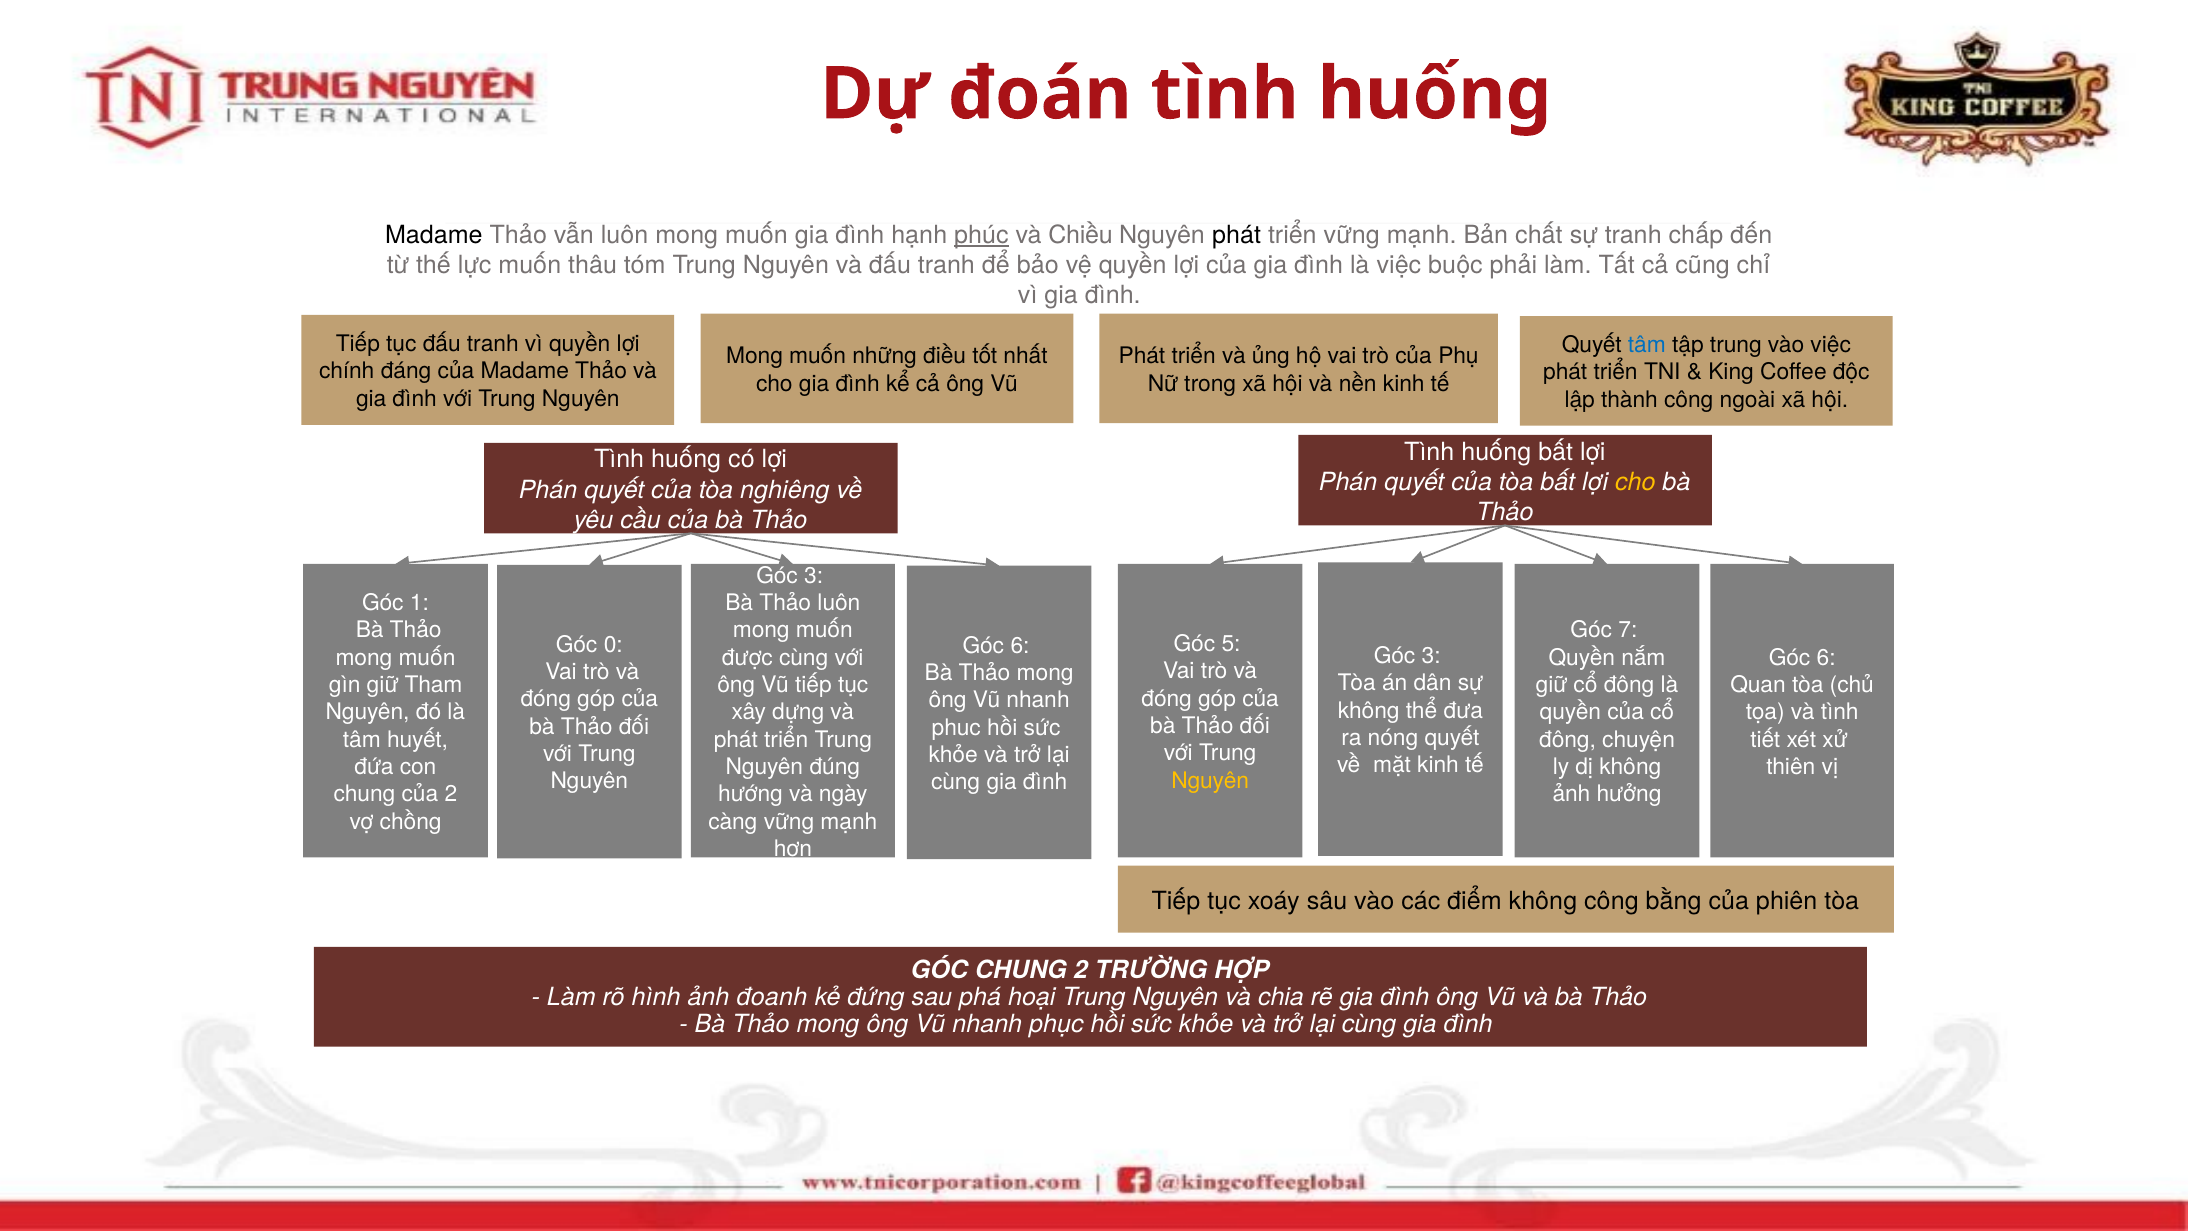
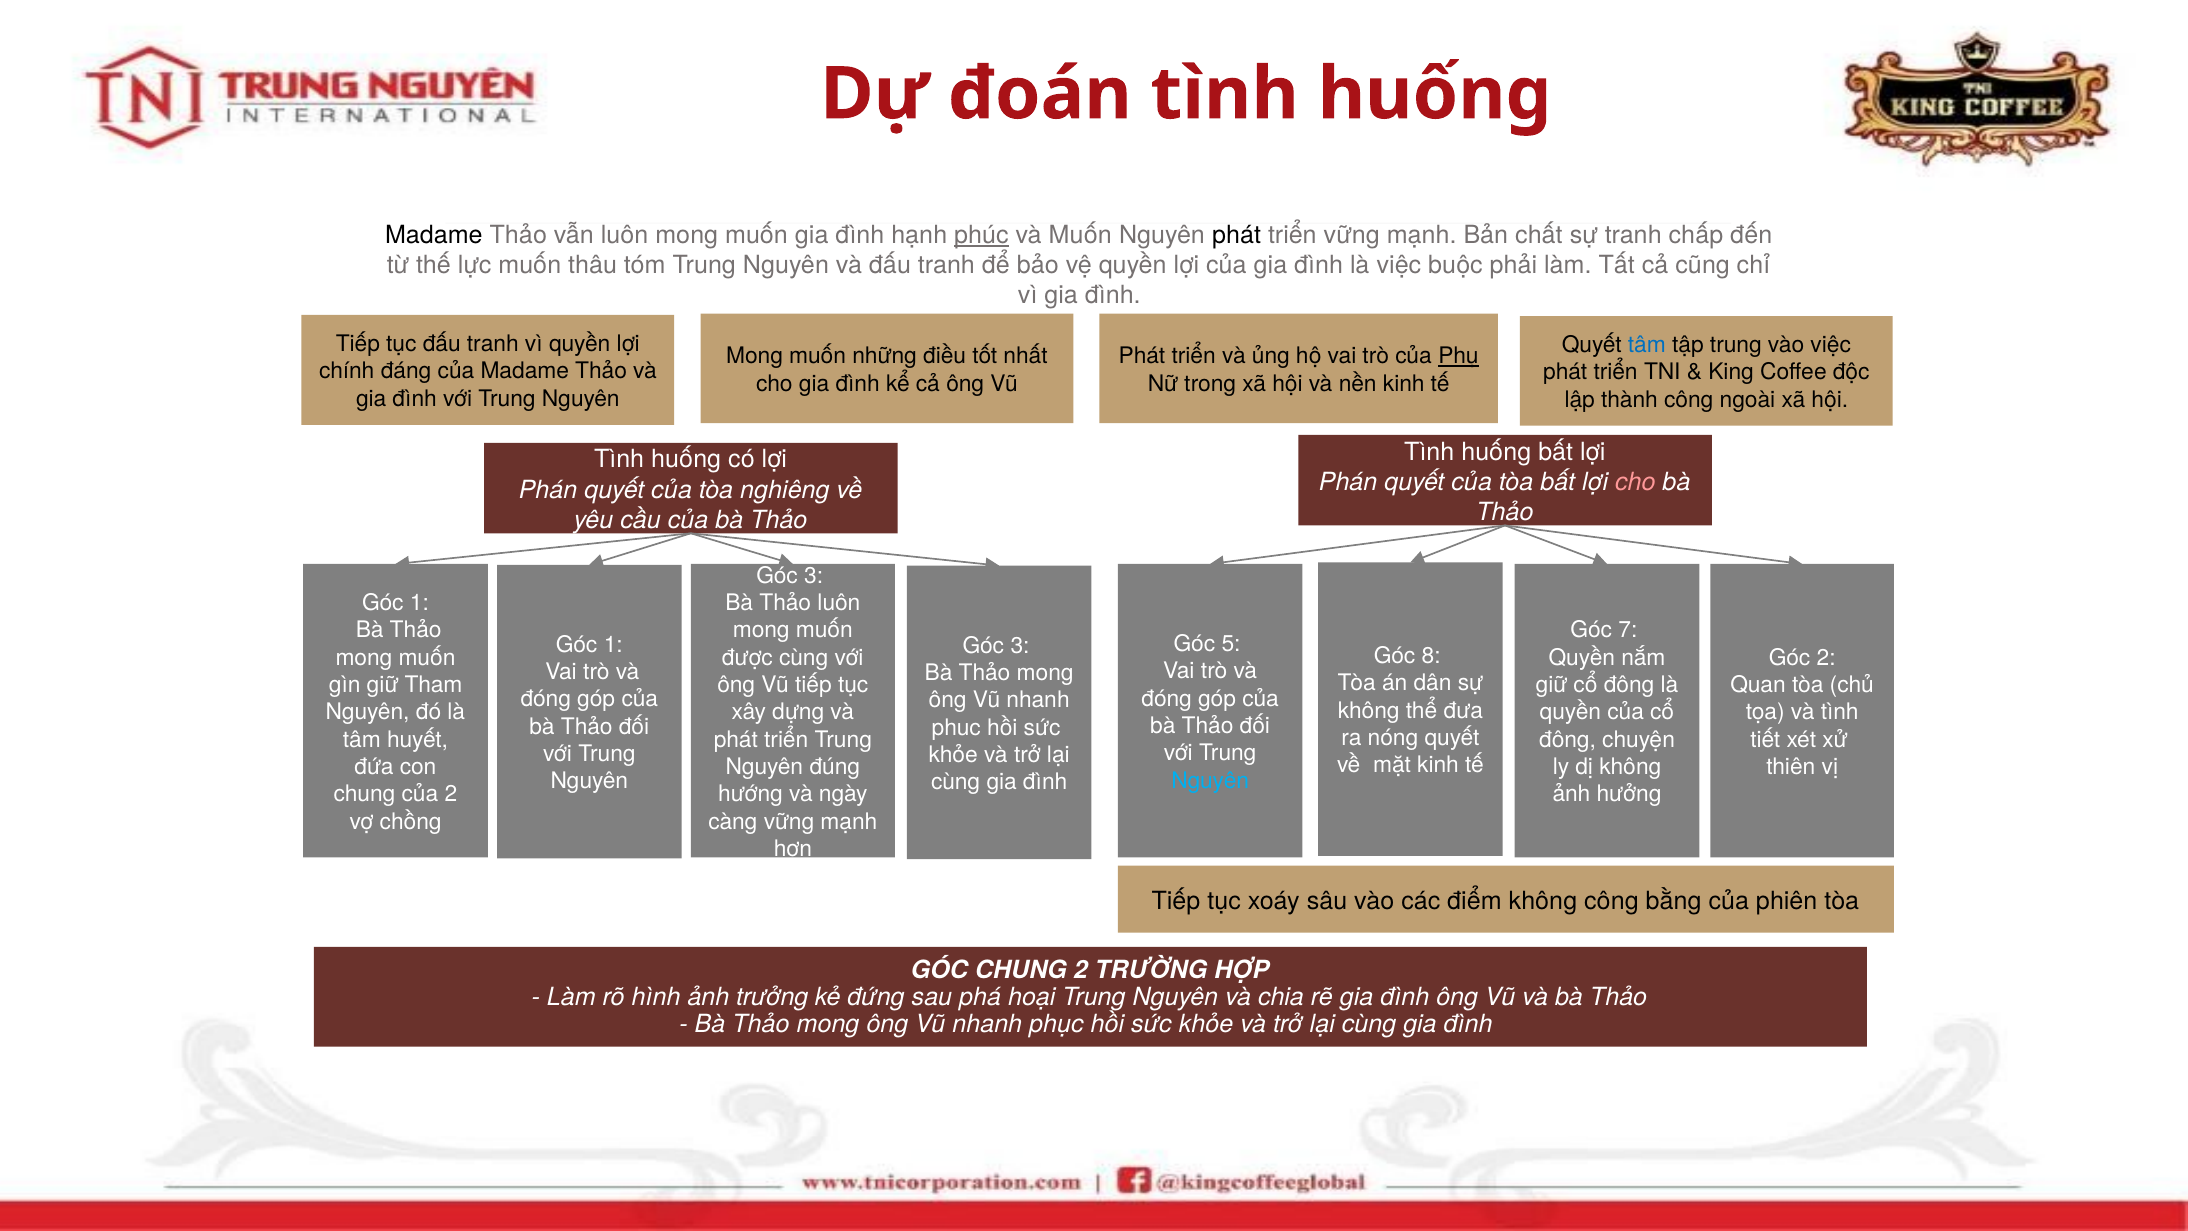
và Chiều: Chiều -> Muốn
Phụ underline: none -> present
cho at (1635, 482) colour: yellow -> pink
0 at (613, 645): 0 -> 1
6 at (1020, 645): 6 -> 3
3 at (1431, 656): 3 -> 8
6 at (1826, 657): 6 -> 2
Nguyên at (1210, 780) colour: yellow -> light blue
đoanh: đoanh -> trưởng
